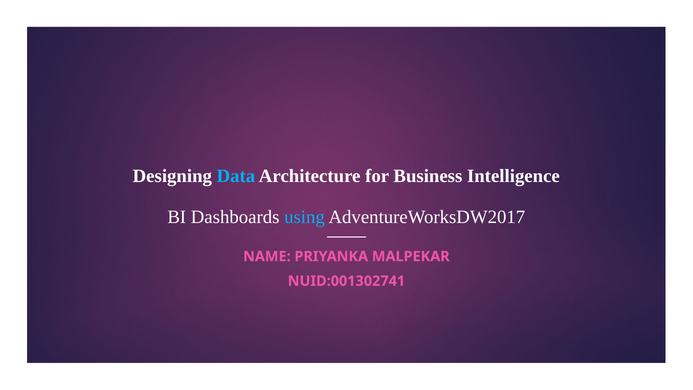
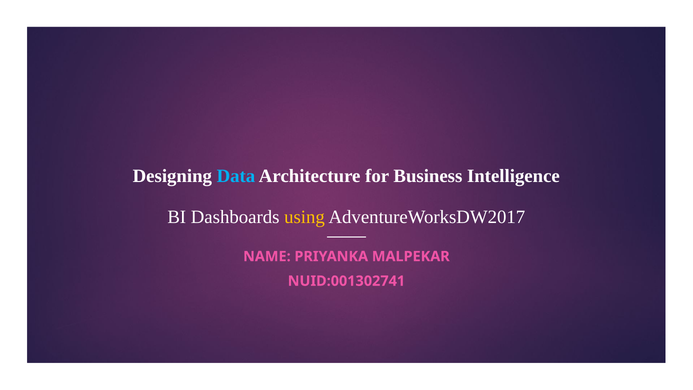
using colour: light blue -> yellow
